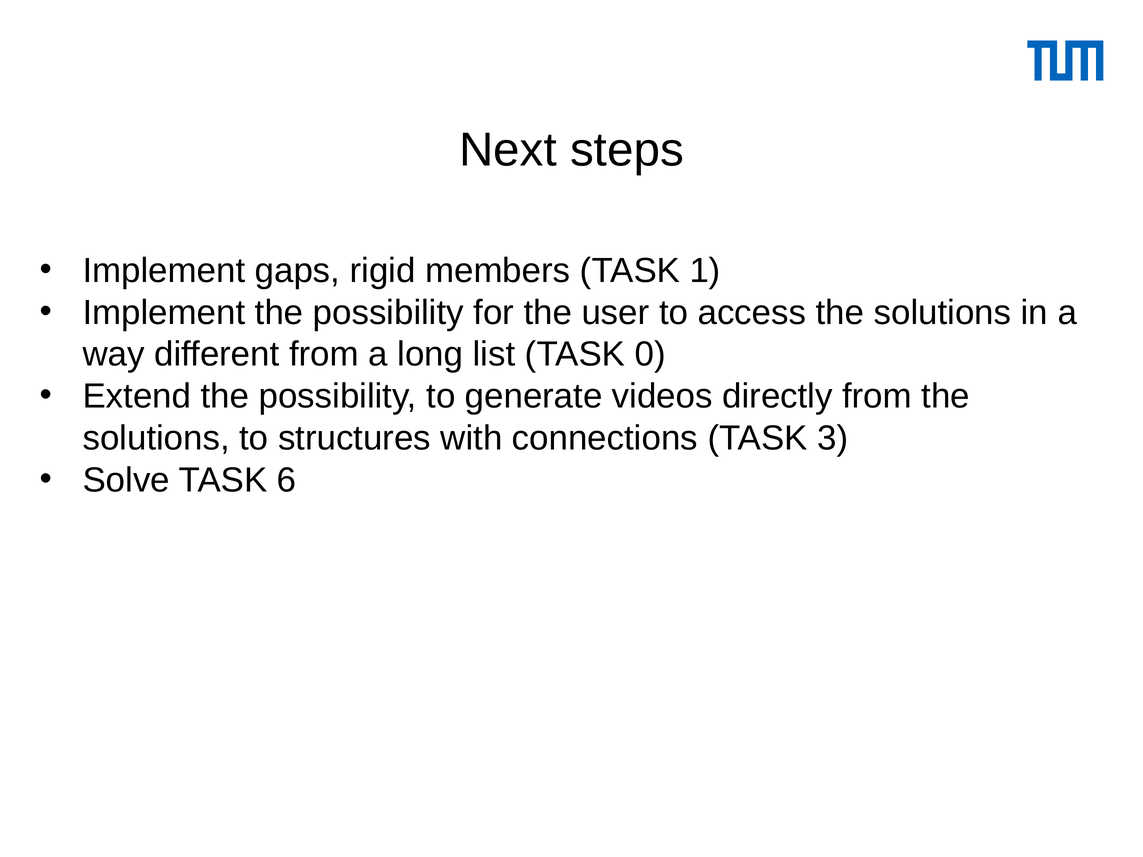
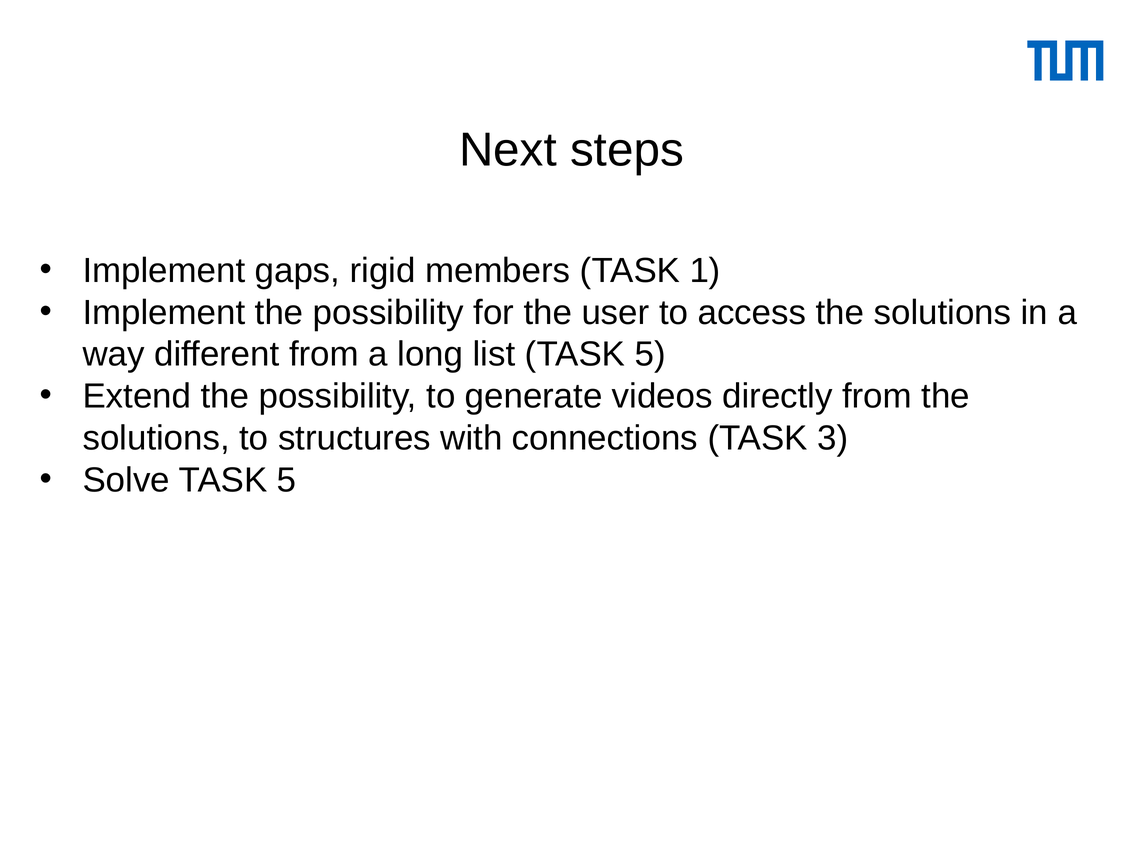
list TASK 0: 0 -> 5
Solve TASK 6: 6 -> 5
